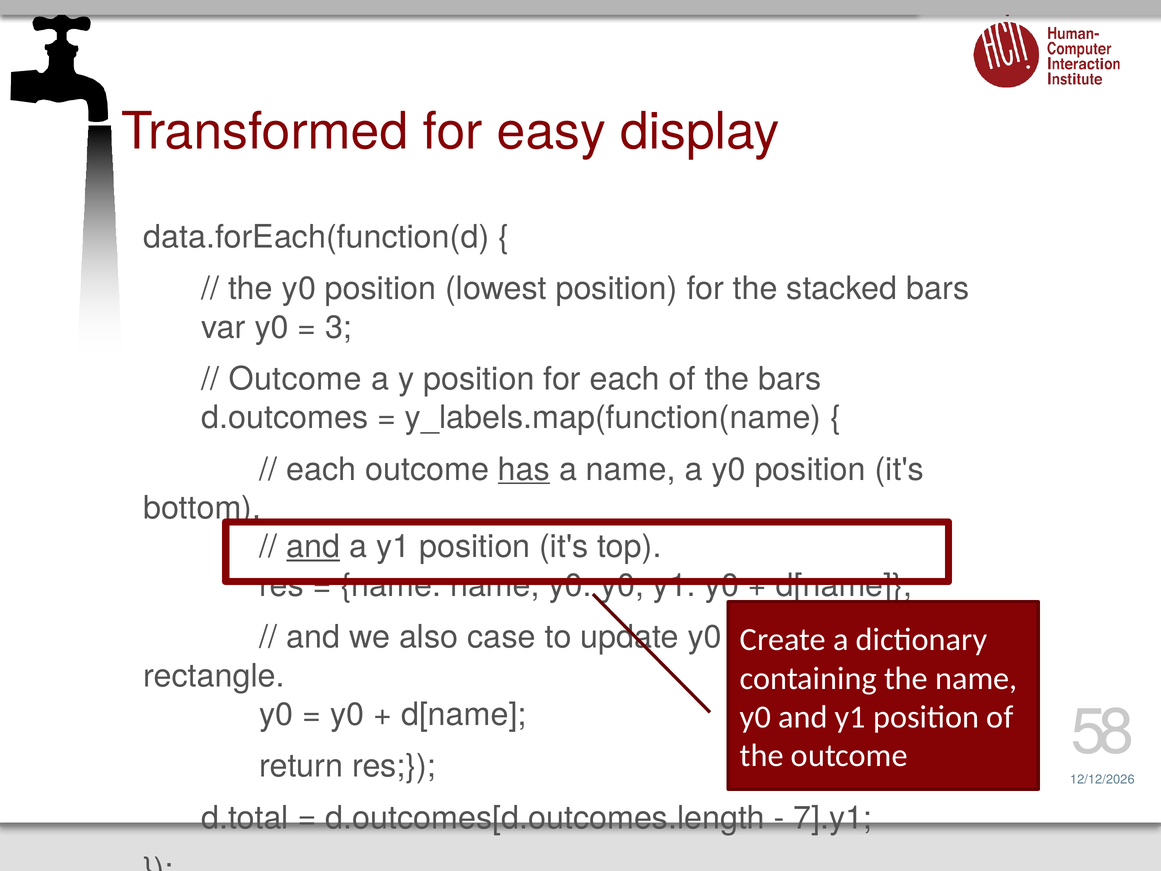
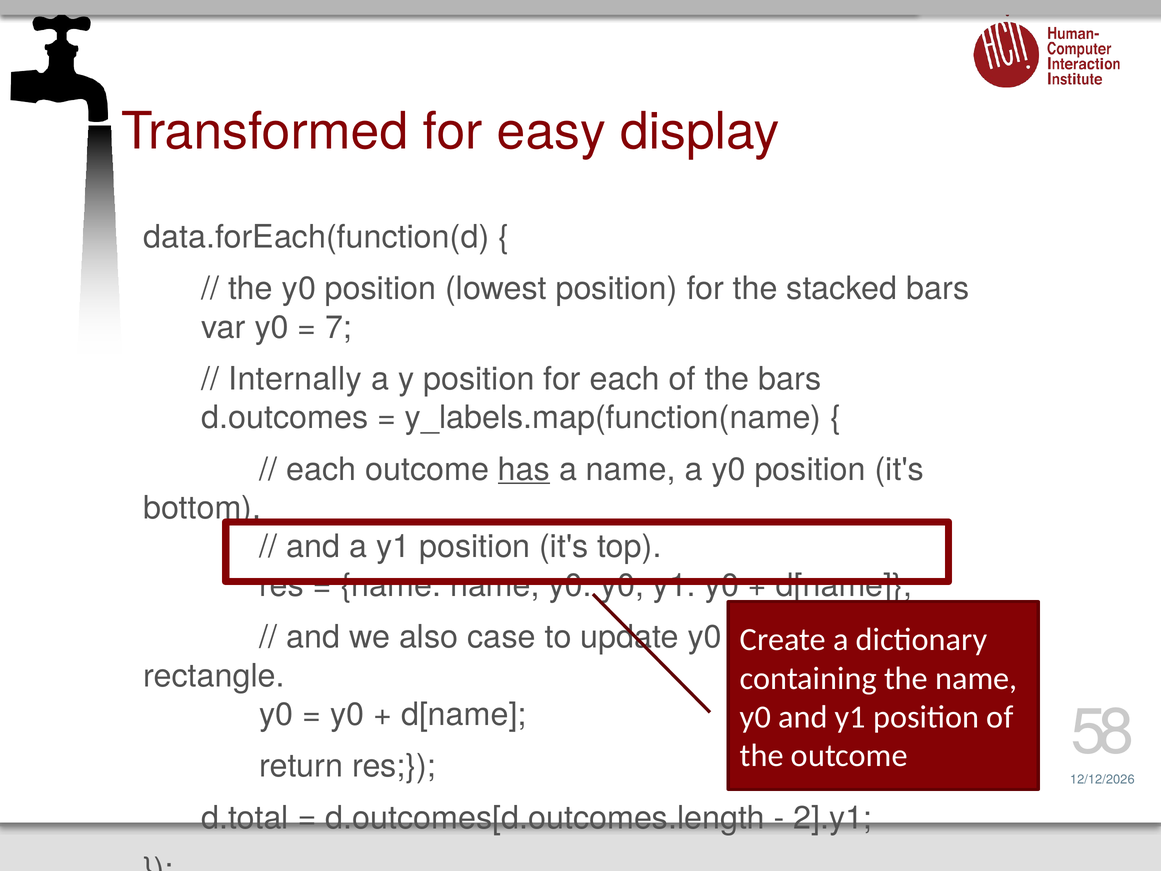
3: 3 -> 7
Outcome at (295, 379): Outcome -> Internally
and at (313, 547) underline: present -> none
7].y1: 7].y1 -> 2].y1
